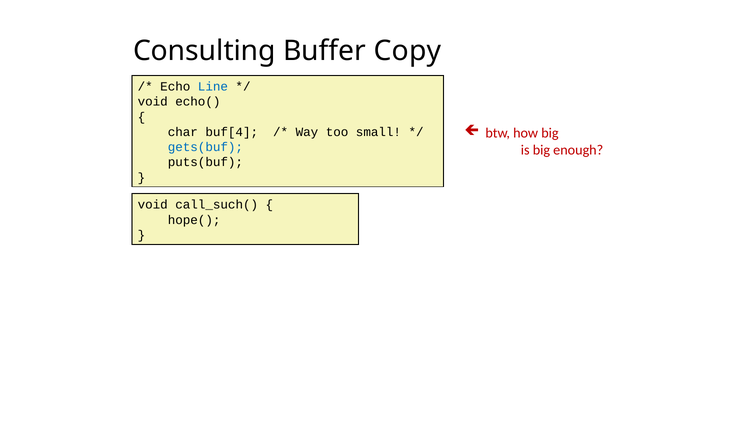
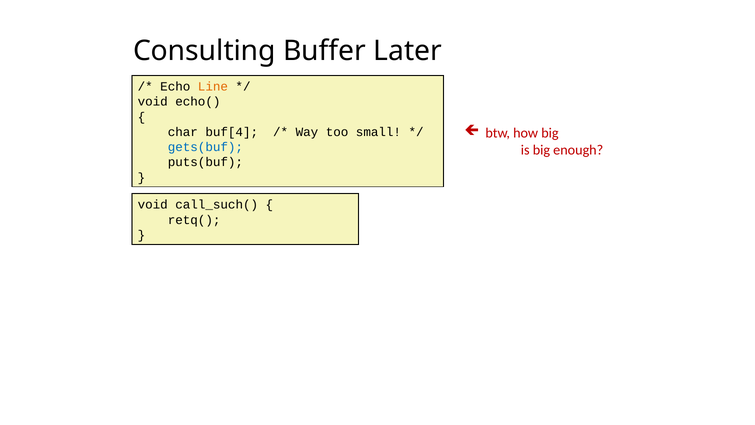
Copy: Copy -> Later
Line colour: blue -> orange
hope(: hope( -> retq(
